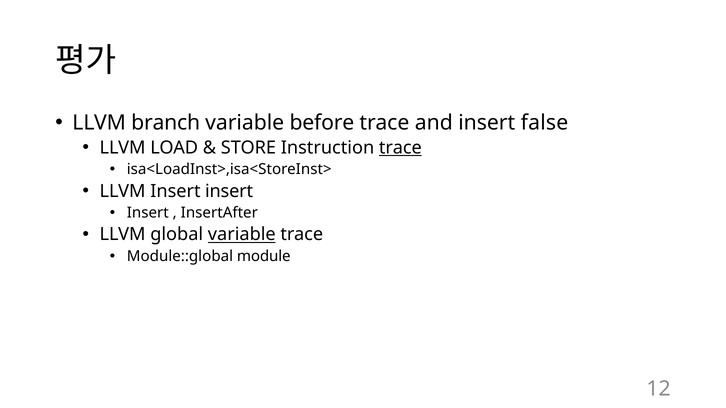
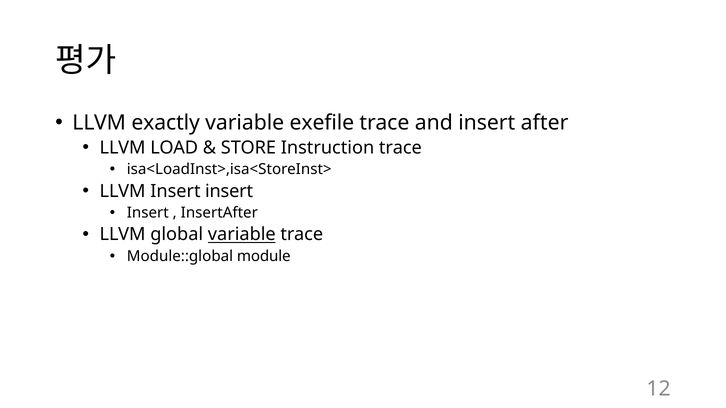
branch: branch -> exactly
before: before -> exefile
false: false -> after
trace at (400, 148) underline: present -> none
